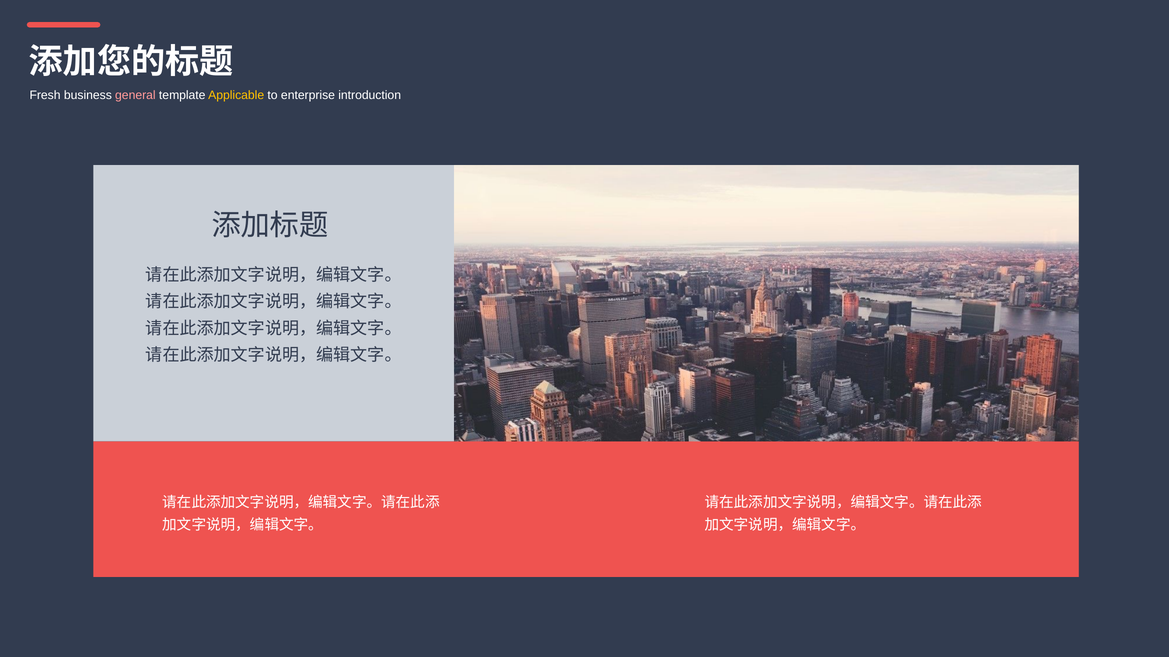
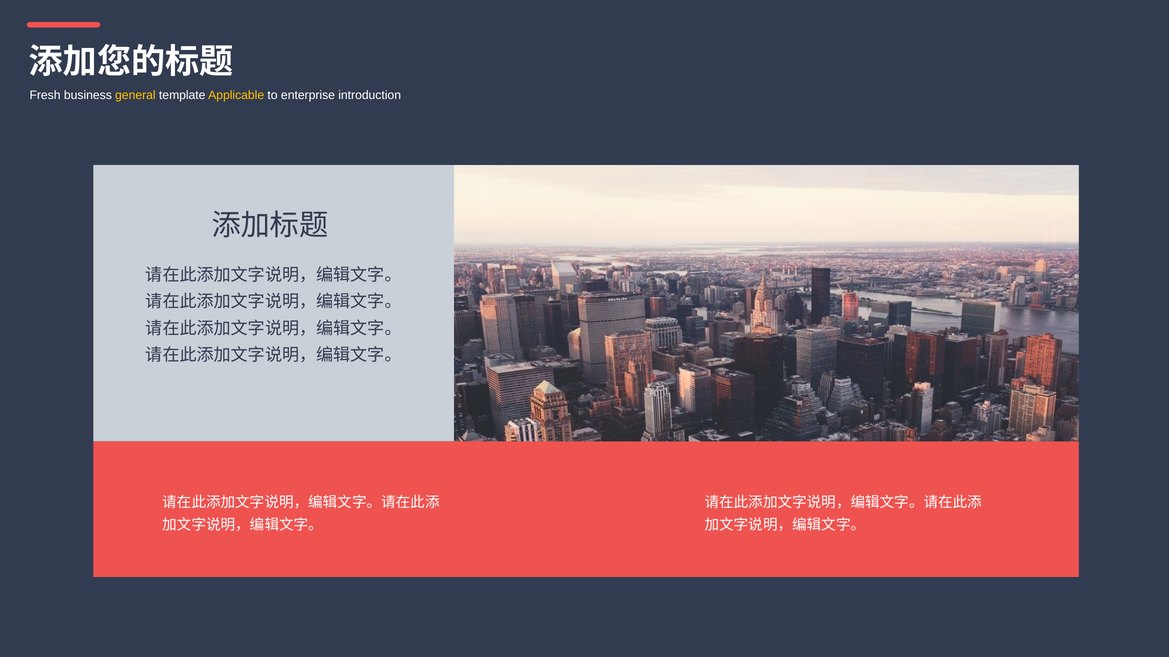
general colour: pink -> yellow
